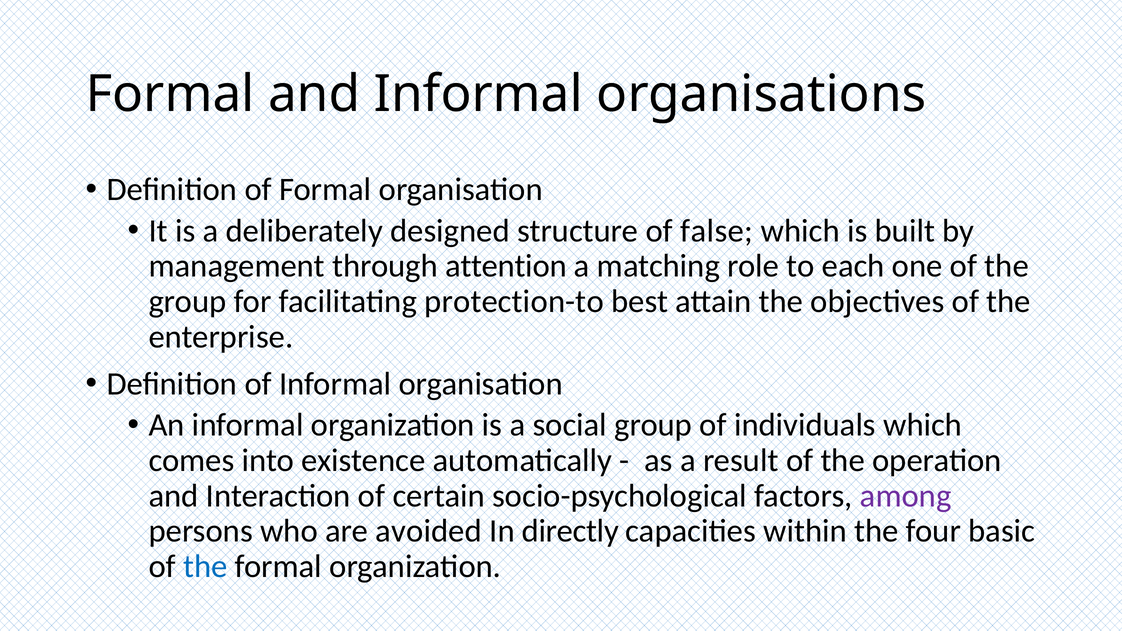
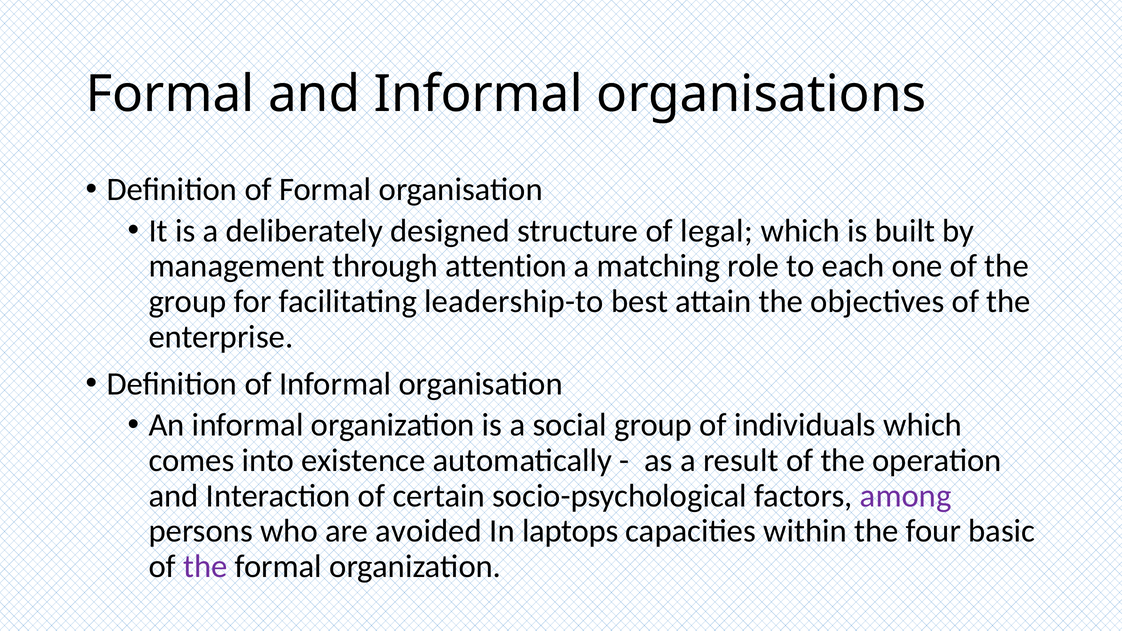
false: false -> legal
protection-to: protection-to -> leadership-to
directly: directly -> laptops
the at (205, 567) colour: blue -> purple
